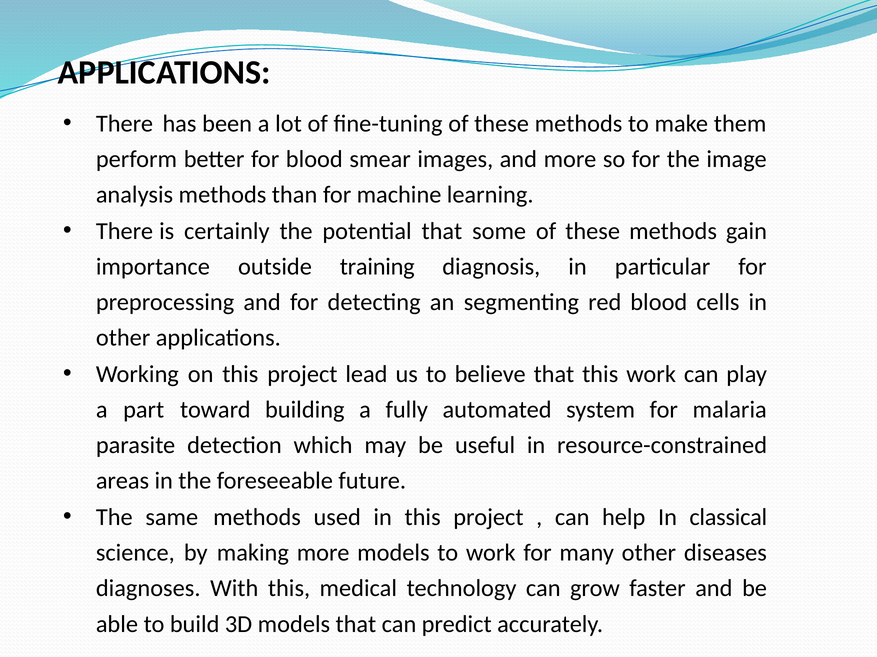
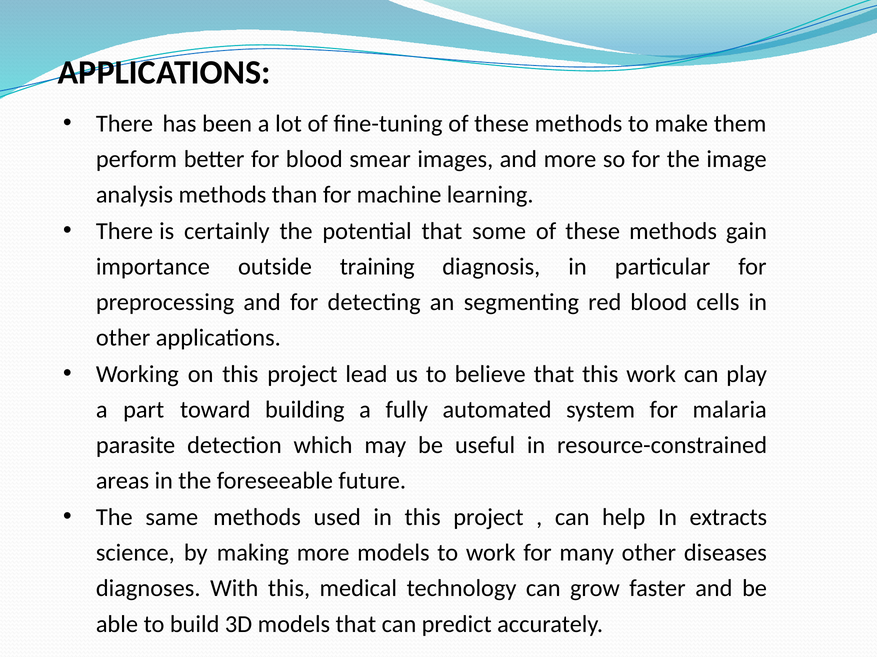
classical: classical -> extracts
